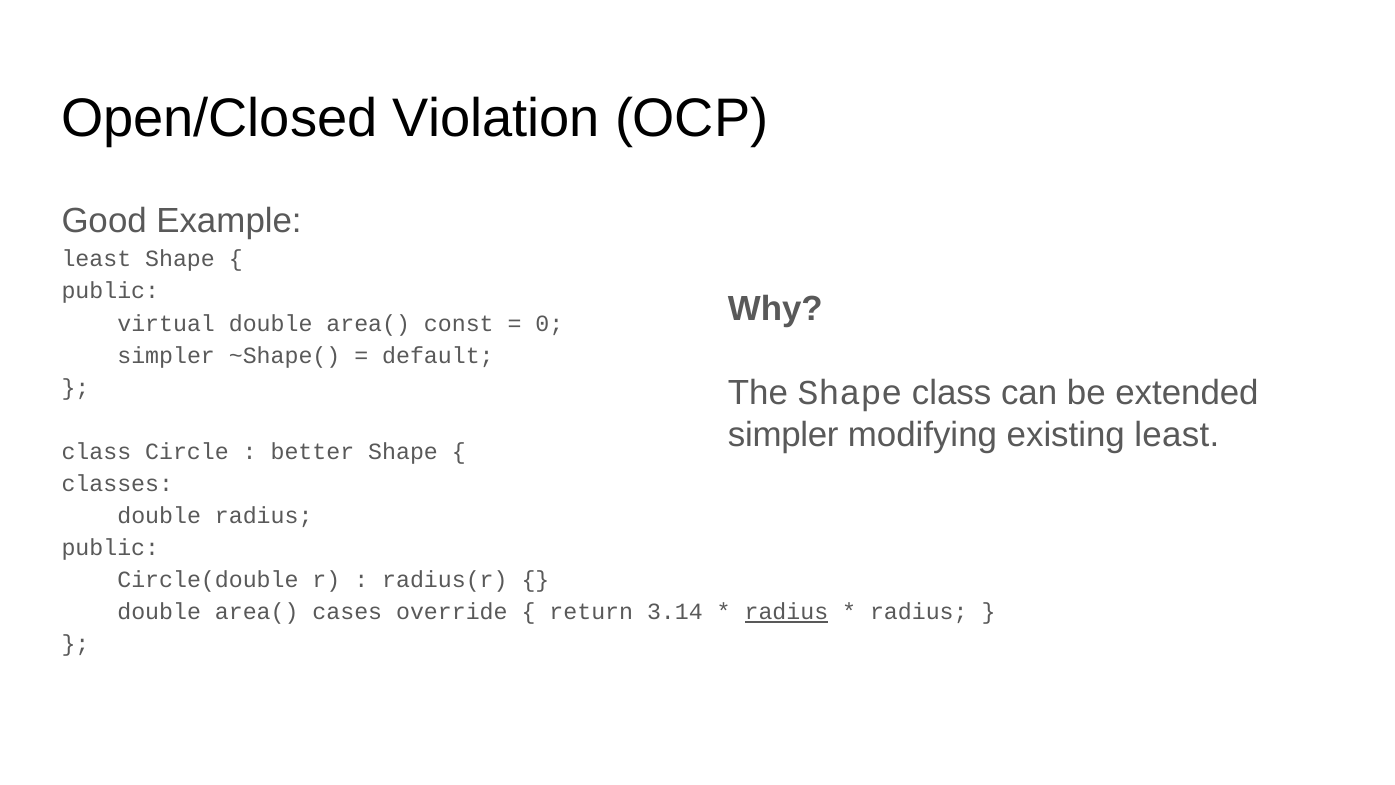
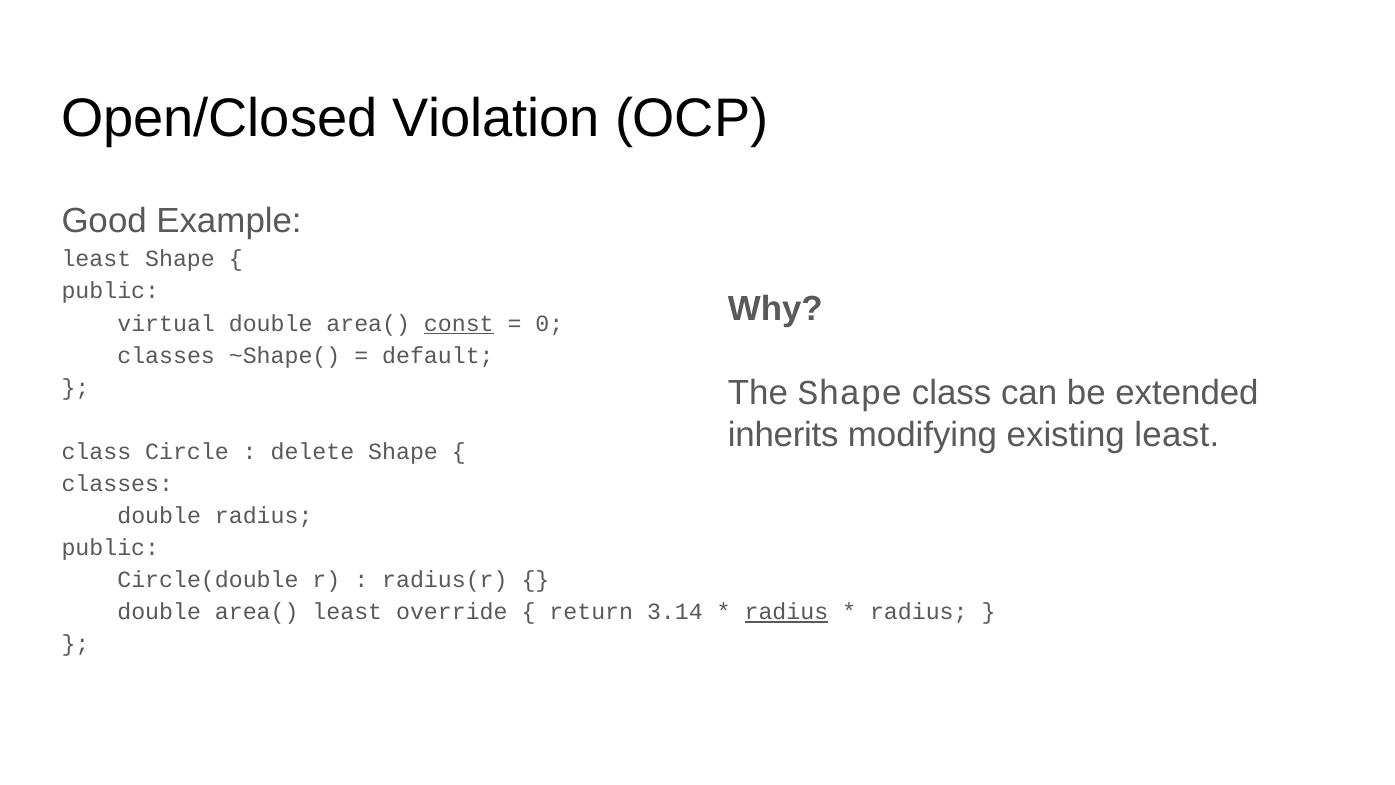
const underline: none -> present
simpler at (166, 355): simpler -> classes
simpler at (783, 435): simpler -> inherits
better: better -> delete
area( cases: cases -> least
